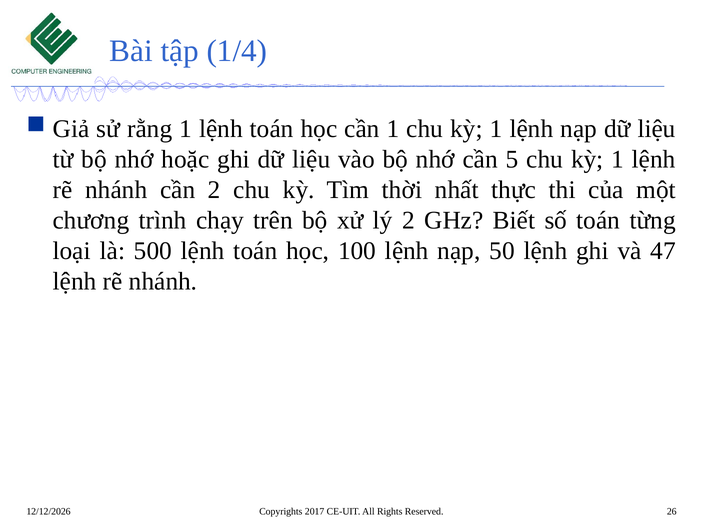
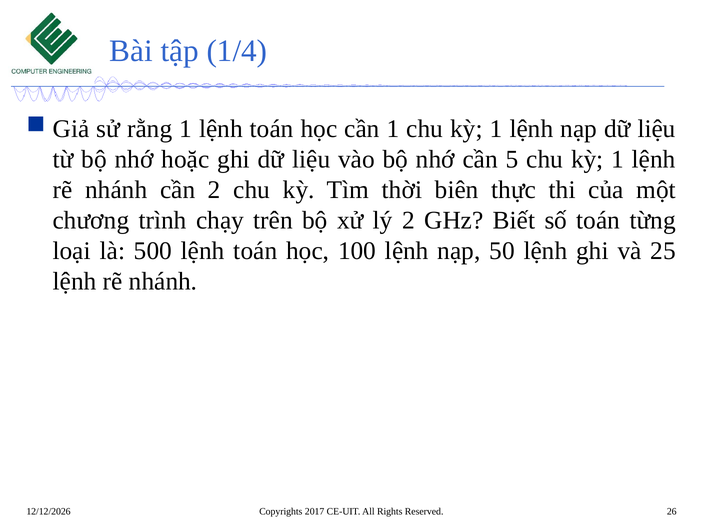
nhất: nhất -> biên
47: 47 -> 25
